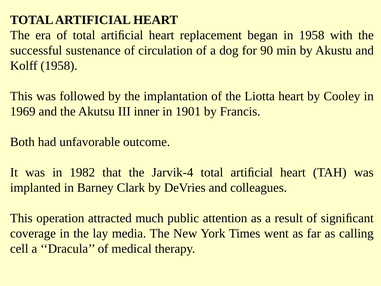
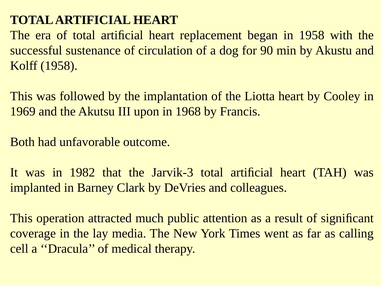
inner: inner -> upon
1901: 1901 -> 1968
Jarvik-4: Jarvik-4 -> Jarvik-3
